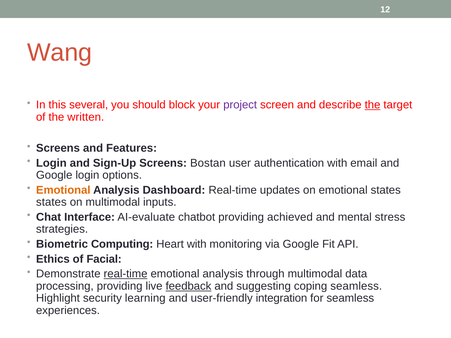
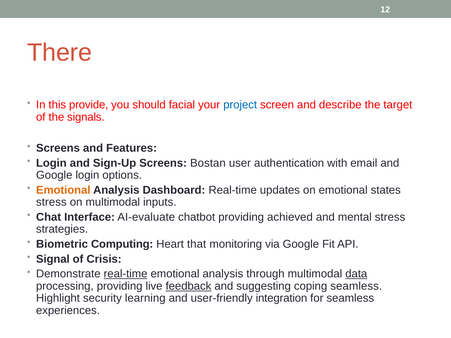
Wang: Wang -> There
several: several -> provide
block: block -> facial
project colour: purple -> blue
the at (373, 105) underline: present -> none
written: written -> signals
states at (51, 202): states -> stress
Heart with: with -> that
Ethics: Ethics -> Signal
Facial: Facial -> Crisis
data underline: none -> present
